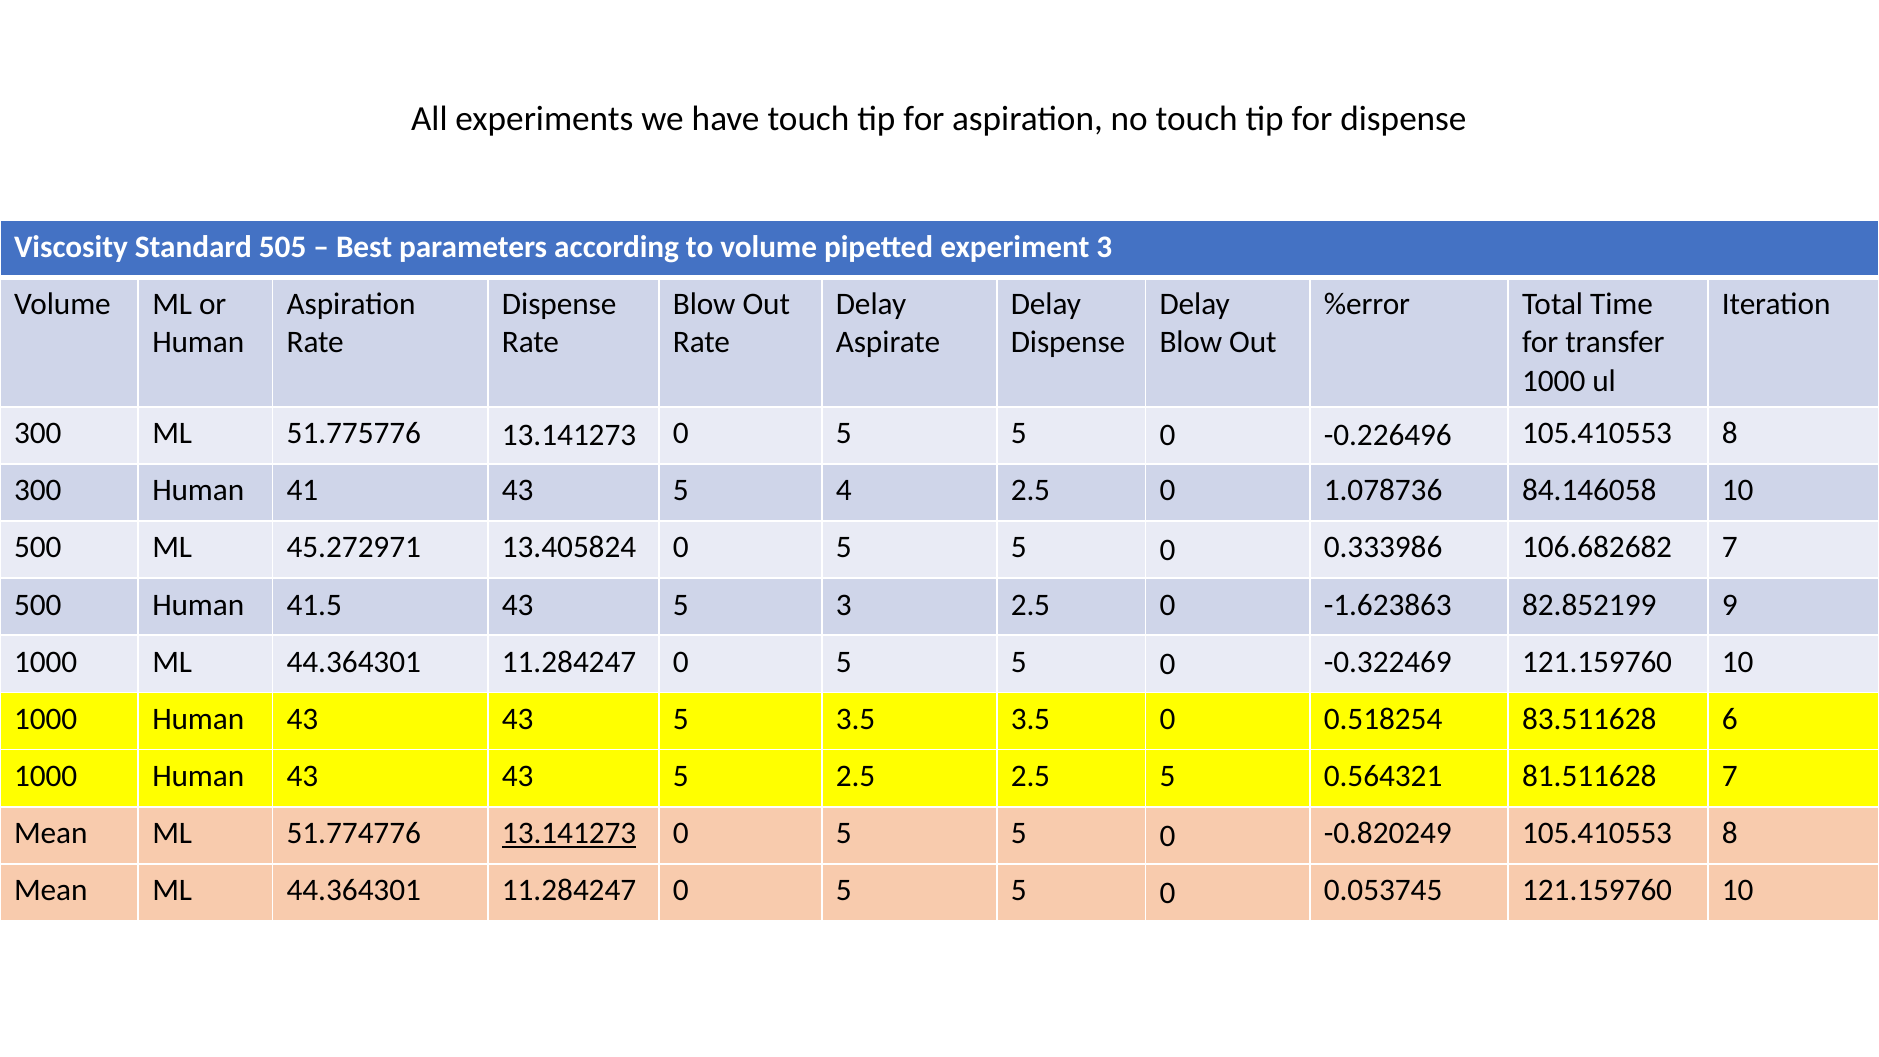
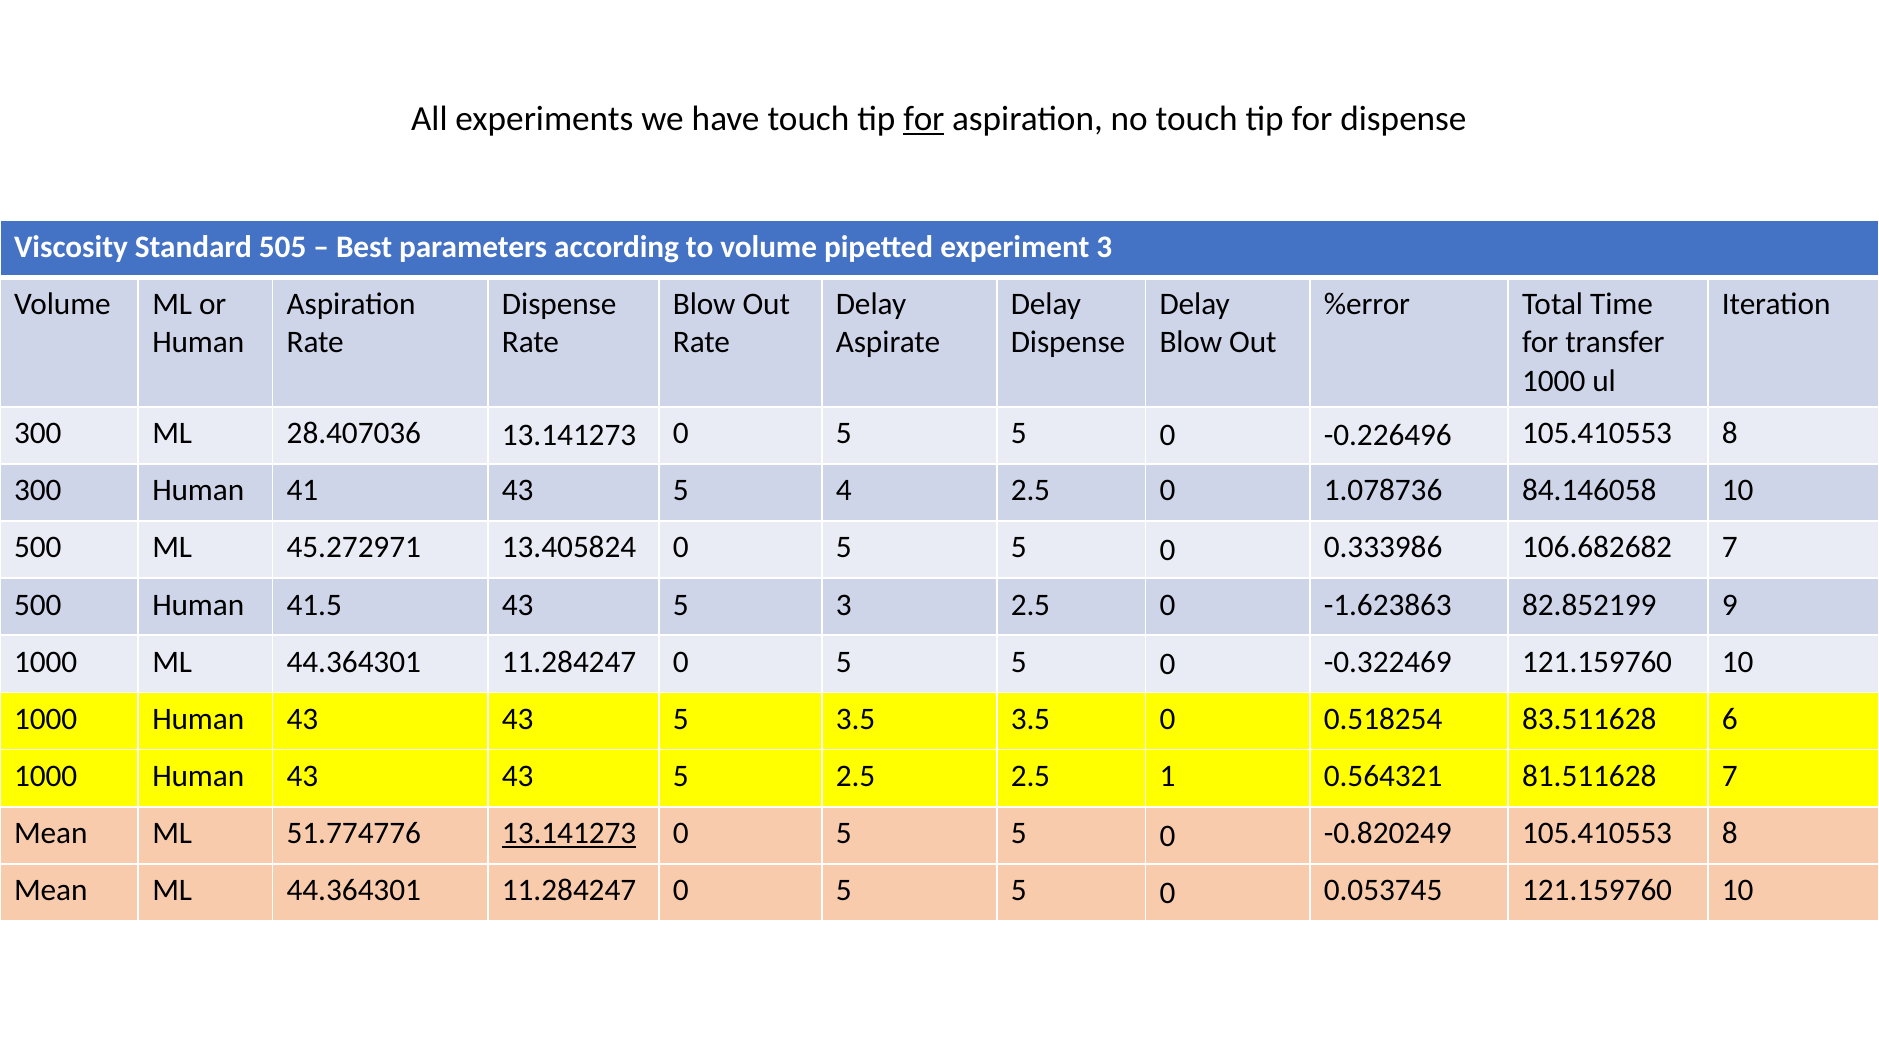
for at (924, 119) underline: none -> present
51.775776: 51.775776 -> 28.407036
2.5 5: 5 -> 1
